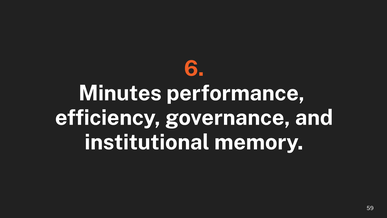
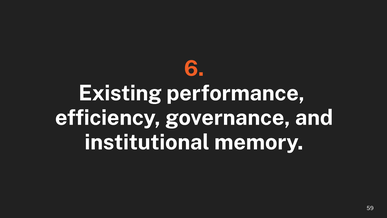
Minutes: Minutes -> Existing
